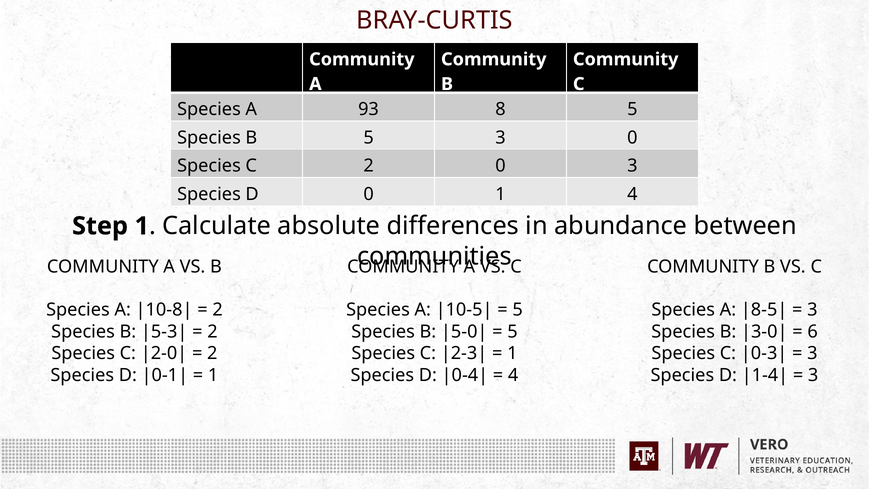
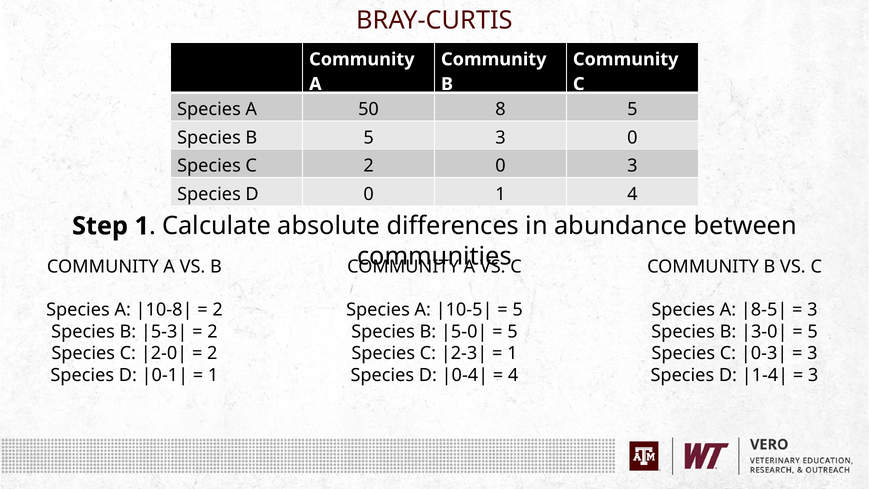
93: 93 -> 50
6 at (813, 332): 6 -> 5
